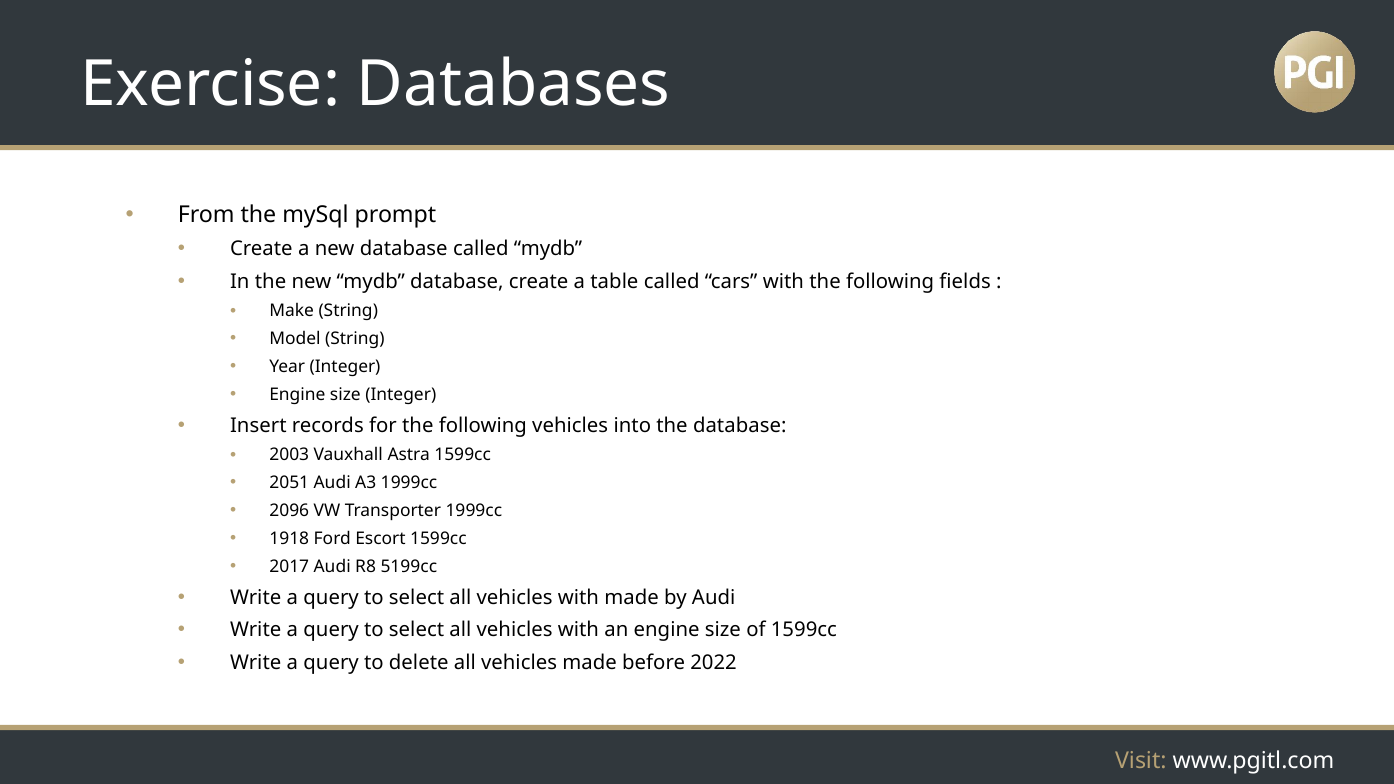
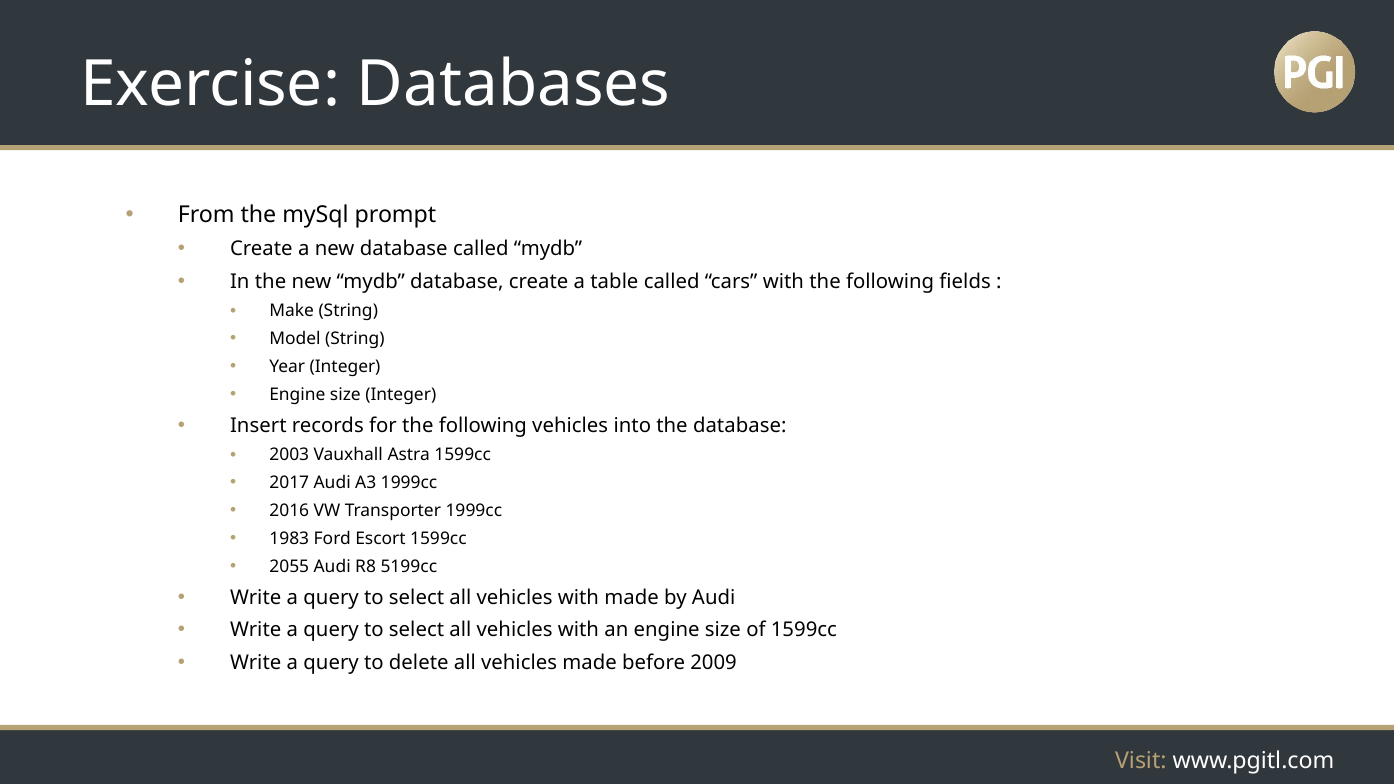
2051: 2051 -> 2017
2096: 2096 -> 2016
1918: 1918 -> 1983
2017: 2017 -> 2055
2022: 2022 -> 2009
